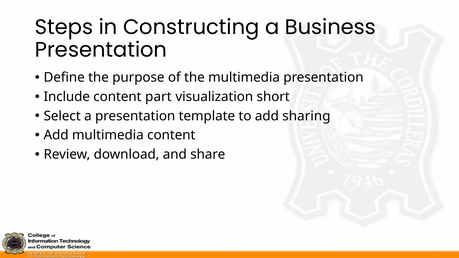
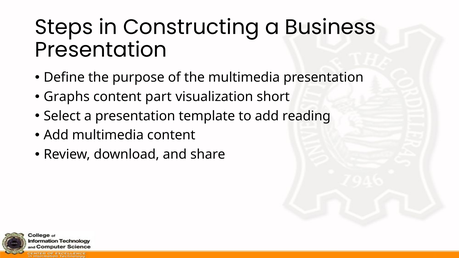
Include: Include -> Graphs
sharing: sharing -> reading
